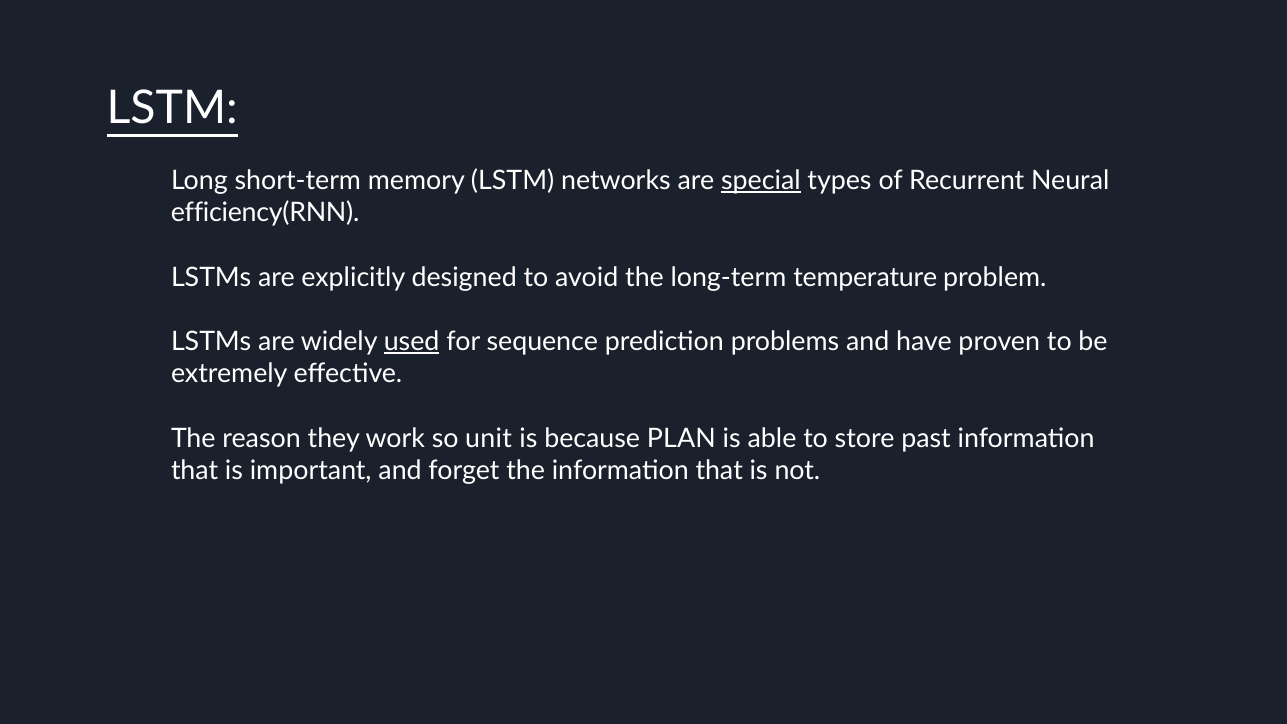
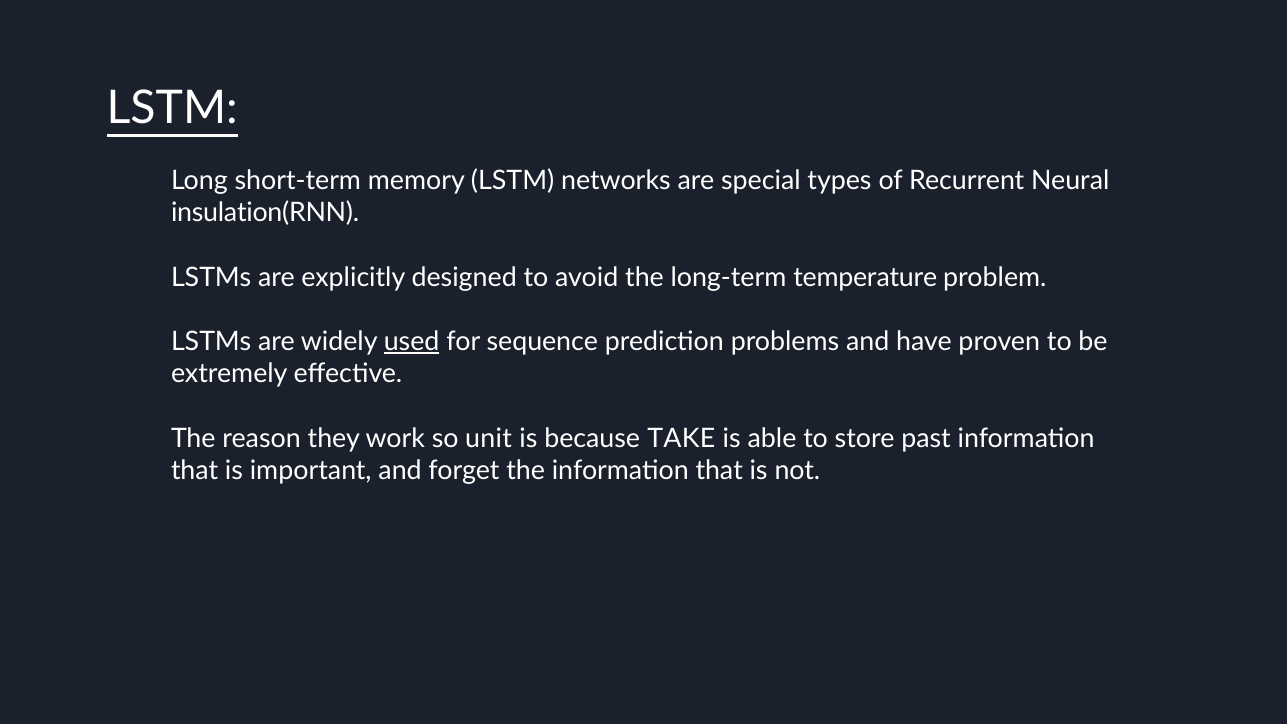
special underline: present -> none
efficiency(RNN: efficiency(RNN -> insulation(RNN
PLAN: PLAN -> TAKE
